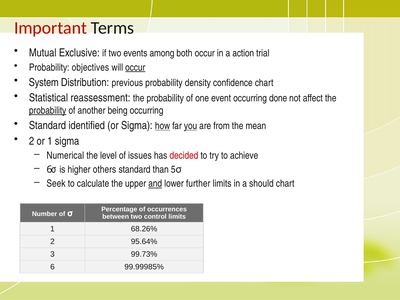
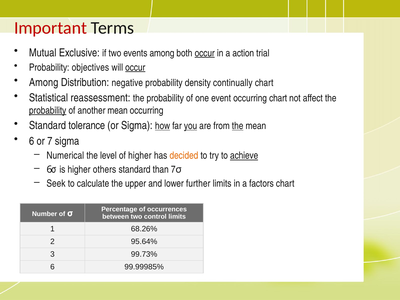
occur at (205, 53) underline: none -> present
System at (44, 82): System -> Among
previous: previous -> negative
confidence: confidence -> continually
occurring done: done -> chart
another being: being -> mean
identified: identified -> tolerance
the at (238, 126) underline: none -> present
2 at (32, 141): 2 -> 6
or 1: 1 -> 7
of issues: issues -> higher
decided colour: red -> orange
achieve underline: none -> present
than 5: 5 -> 7
and underline: present -> none
should: should -> factors
